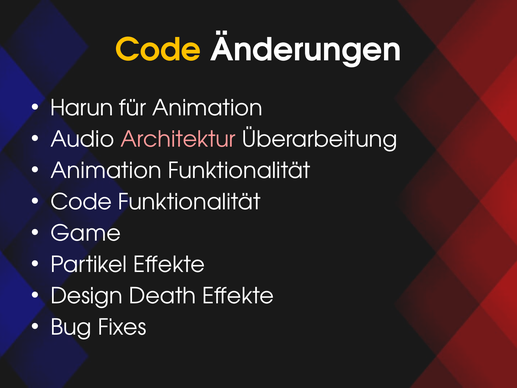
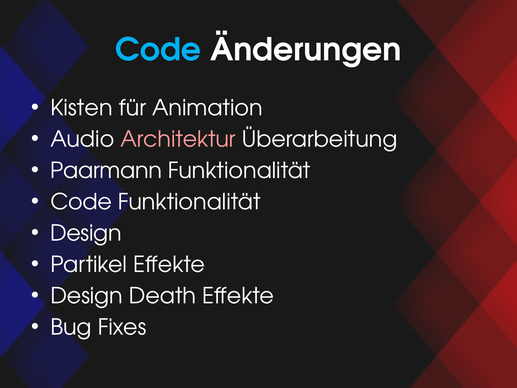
Code at (158, 50) colour: yellow -> light blue
Harun: Harun -> Kisten
Animation at (106, 171): Animation -> Paarmann
Game at (86, 233): Game -> Design
